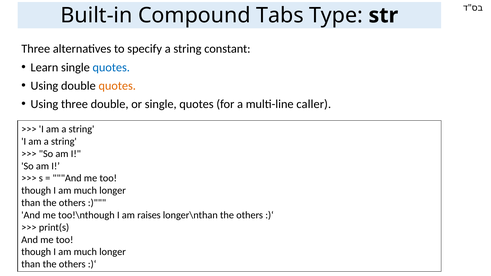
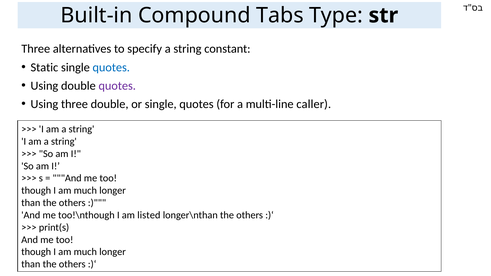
Learn: Learn -> Static
quotes at (117, 86) colour: orange -> purple
raises: raises -> listed
